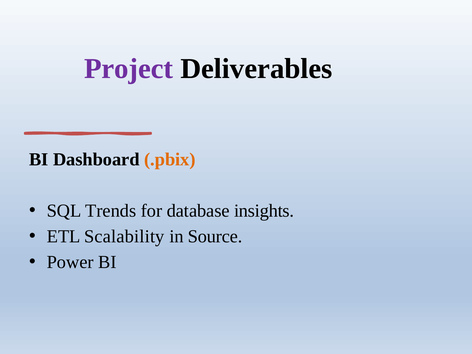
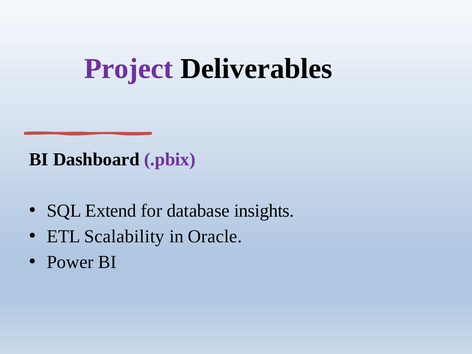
.pbix colour: orange -> purple
Trends: Trends -> Extend
Source: Source -> Oracle
